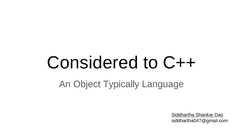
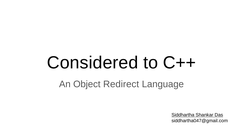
Typically: Typically -> Redirect
